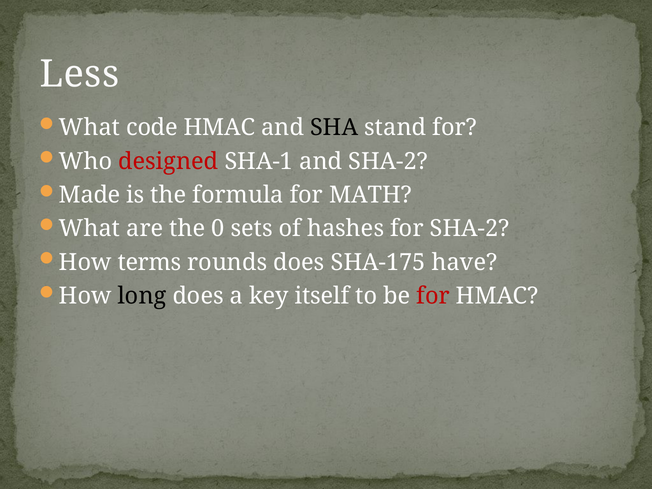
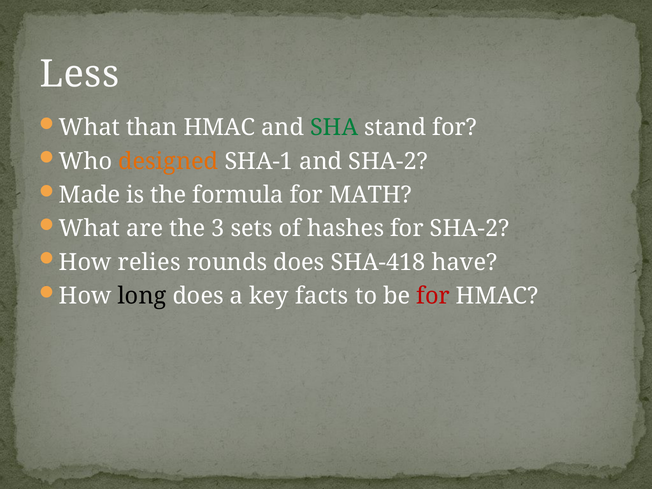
code: code -> than
SHA colour: black -> green
designed colour: red -> orange
0: 0 -> 3
terms: terms -> relies
SHA-175: SHA-175 -> SHA-418
itself: itself -> facts
